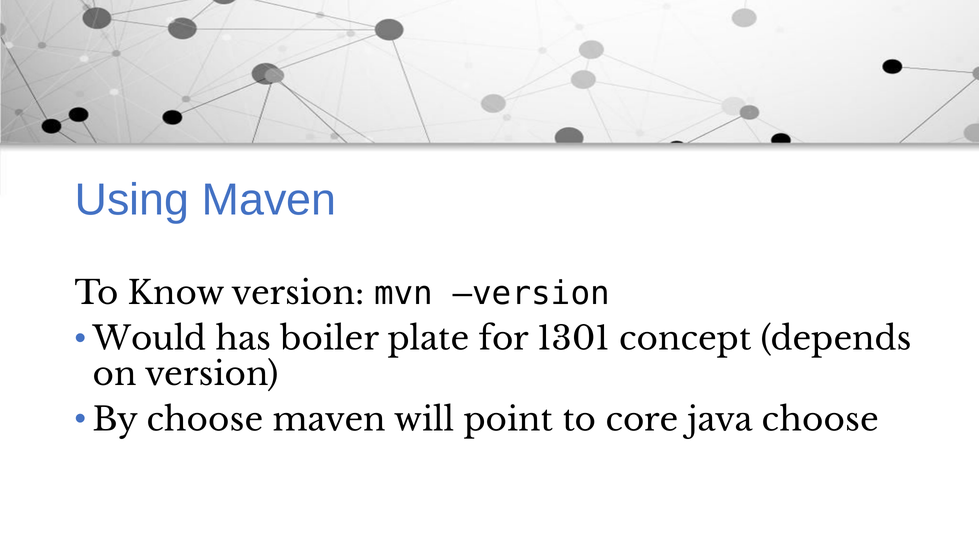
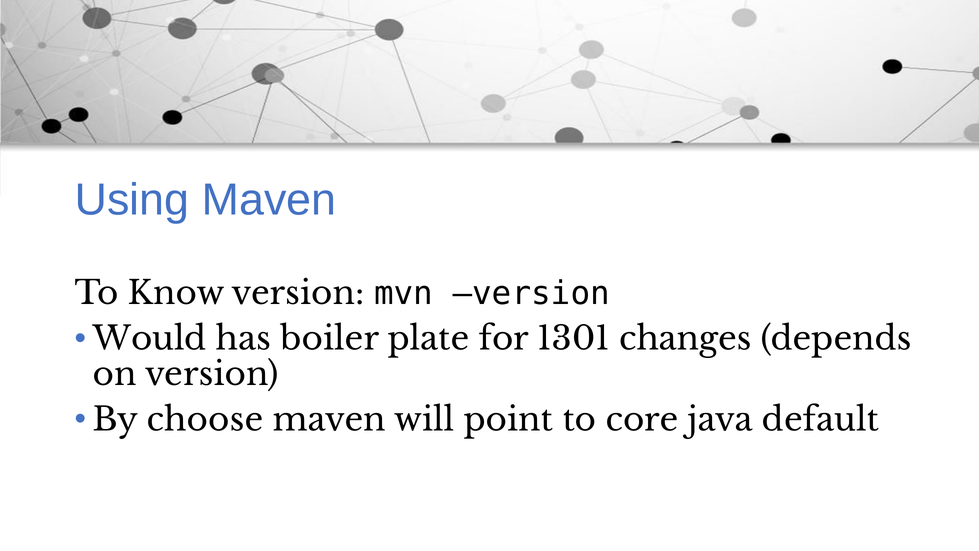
concept: concept -> changes
java choose: choose -> default
